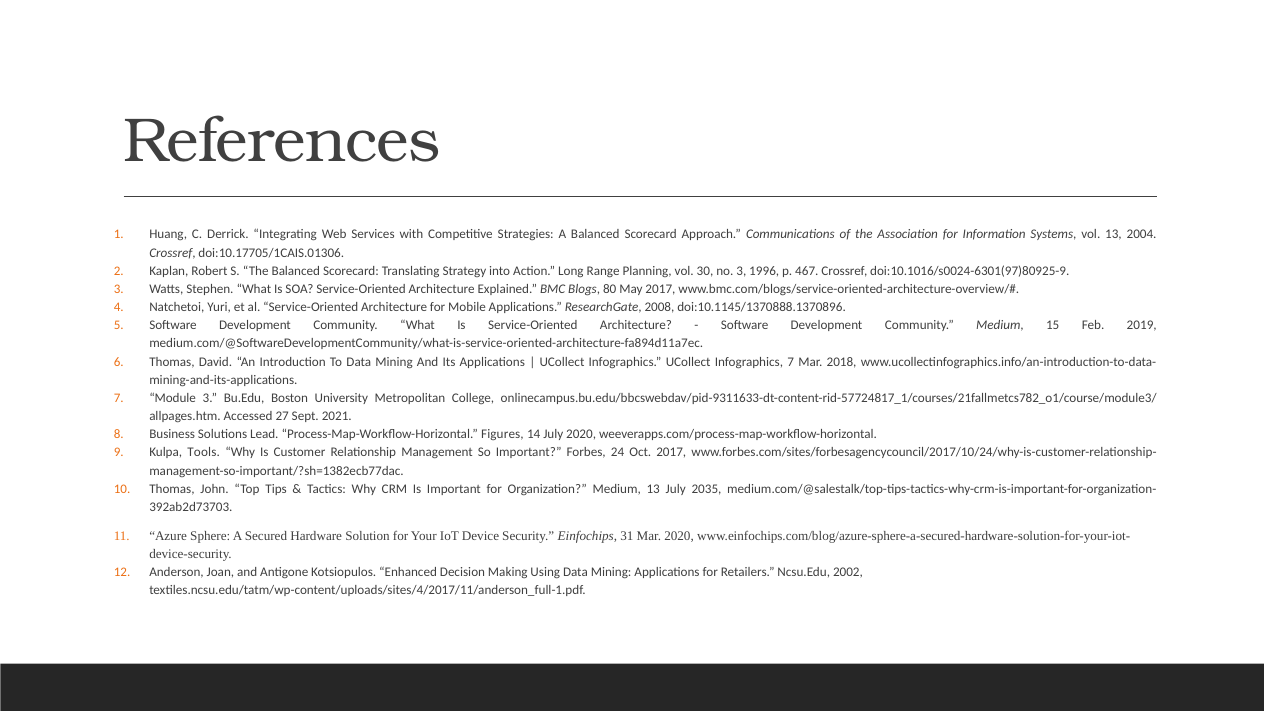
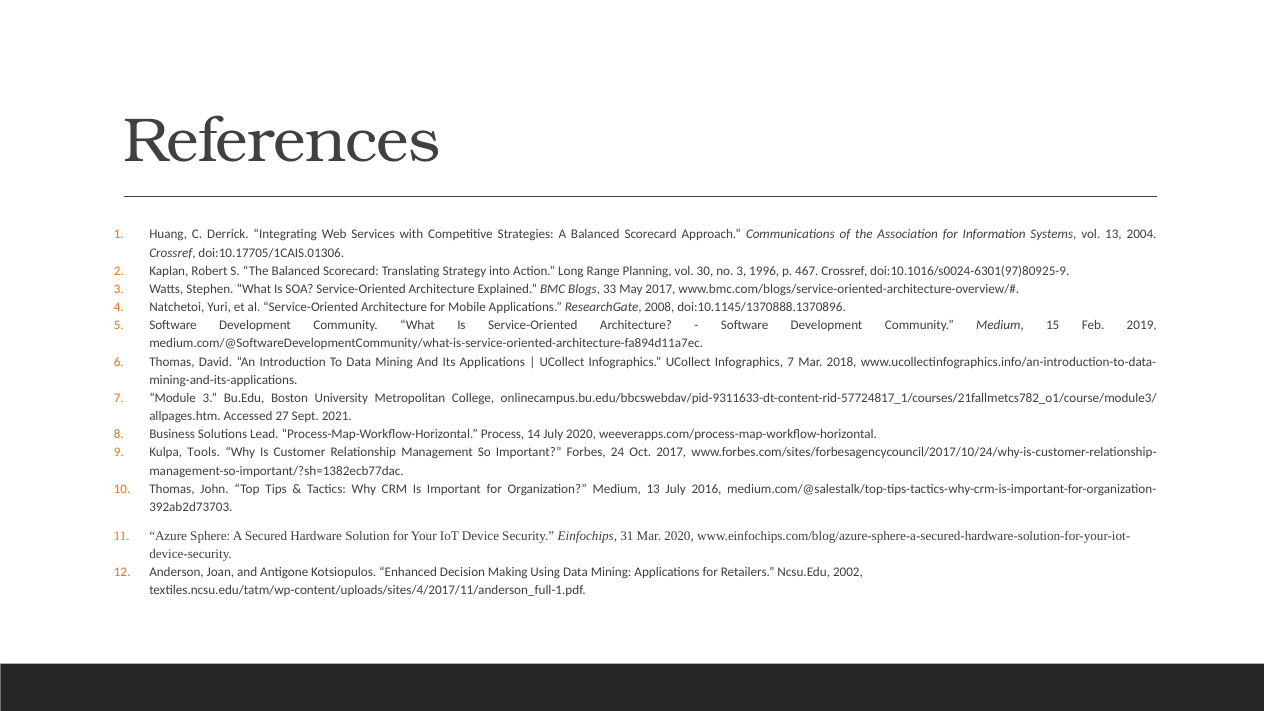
80: 80 -> 33
Figures: Figures -> Process
2035: 2035 -> 2016
